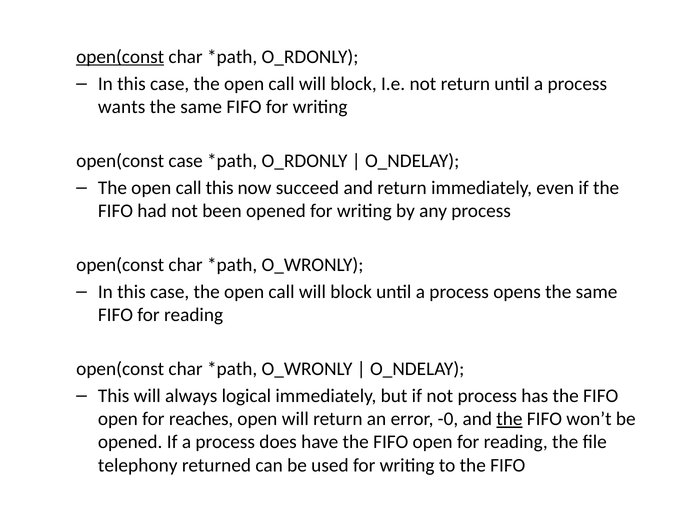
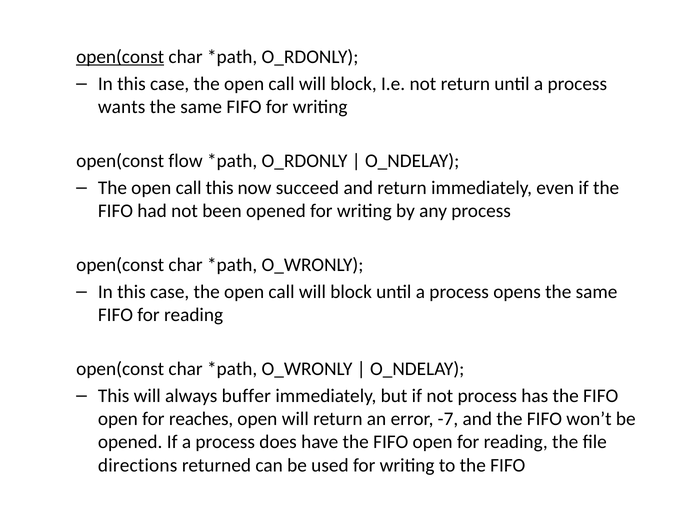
open(const case: case -> flow
logical: logical -> buffer
-0: -0 -> -7
the at (509, 419) underline: present -> none
telephony: telephony -> directions
